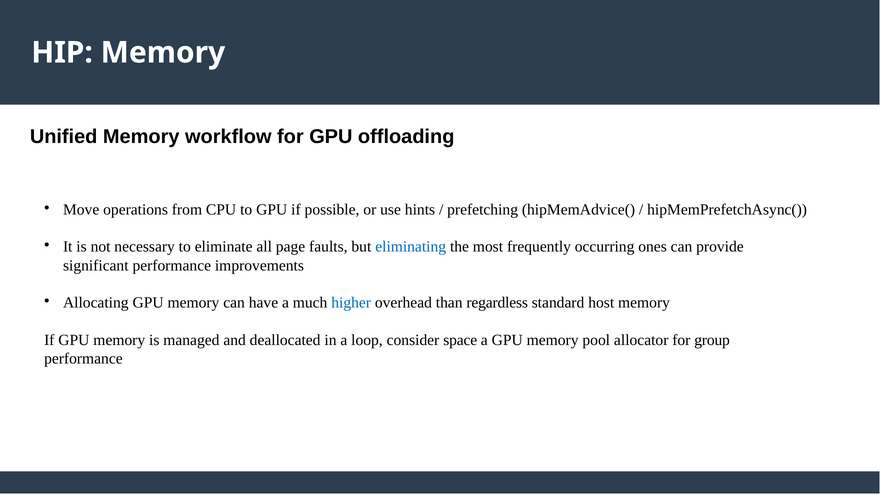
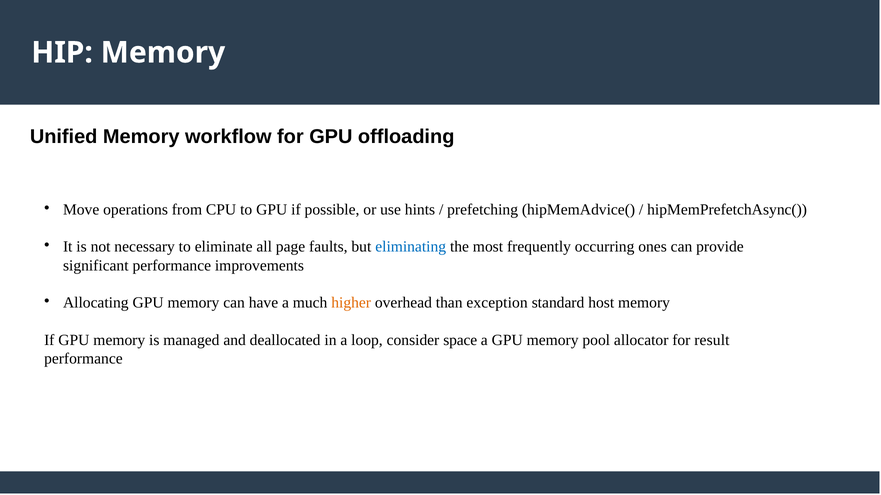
higher colour: blue -> orange
regardless: regardless -> exception
group: group -> result
